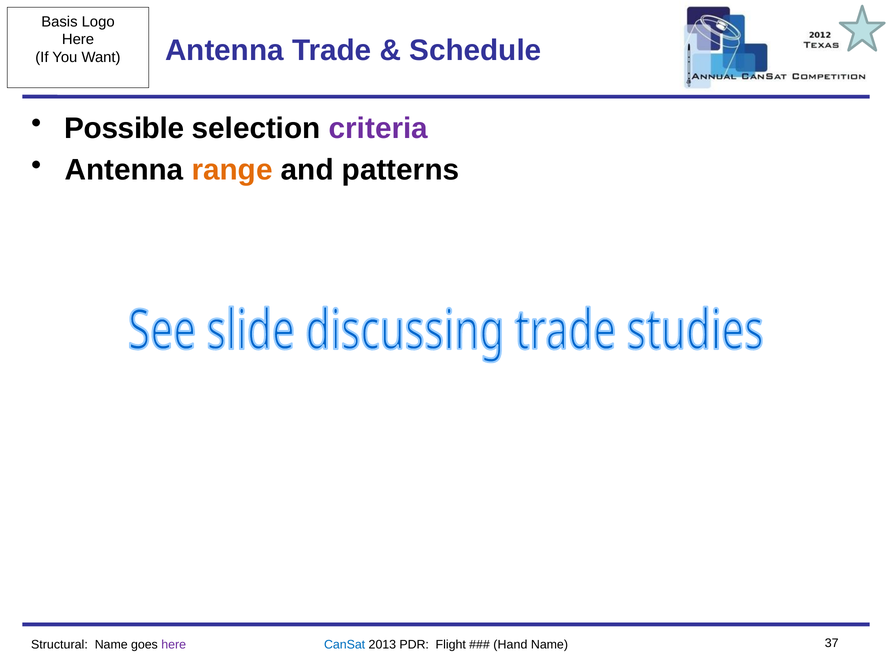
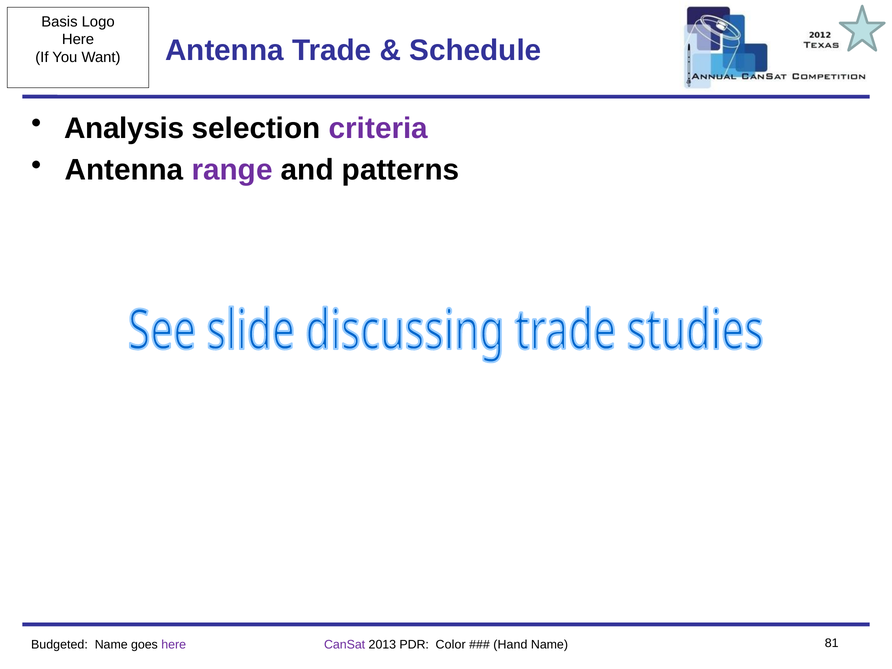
Possible: Possible -> Analysis
range colour: orange -> purple
Structural: Structural -> Budgeted
CanSat colour: blue -> purple
Flight: Flight -> Color
37: 37 -> 81
